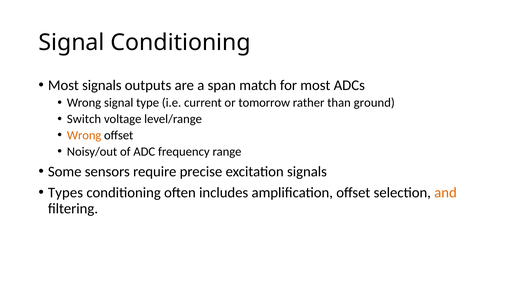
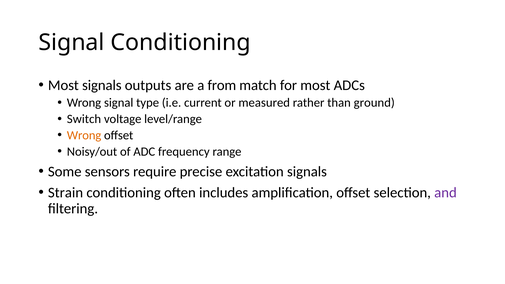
span: span -> from
tomorrow: tomorrow -> measured
Types: Types -> Strain
and colour: orange -> purple
